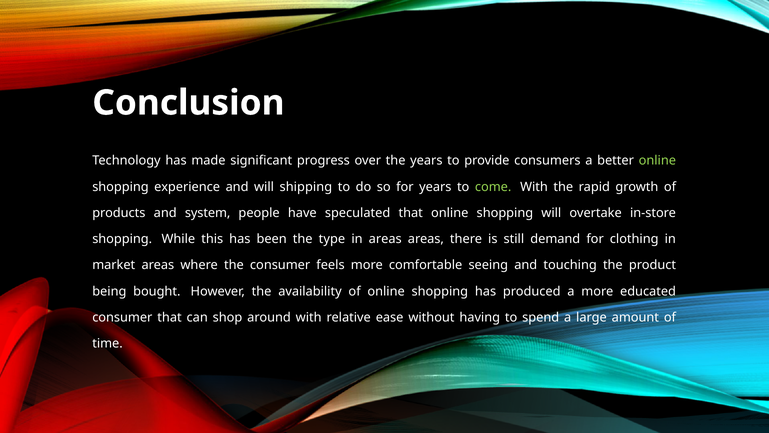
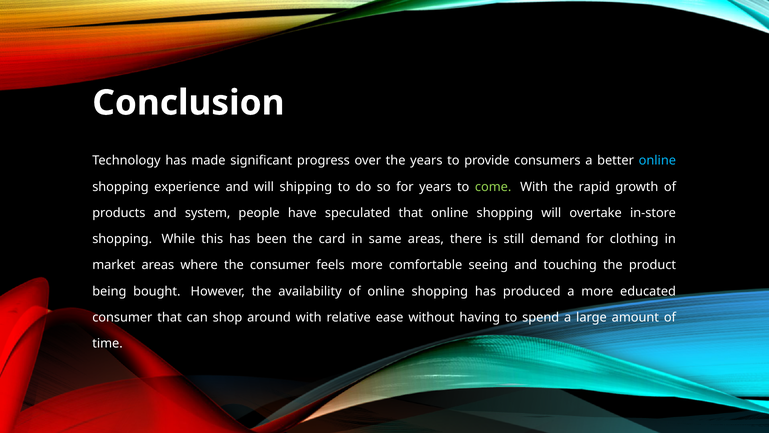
online at (657, 161) colour: light green -> light blue
type: type -> card
in areas: areas -> same
